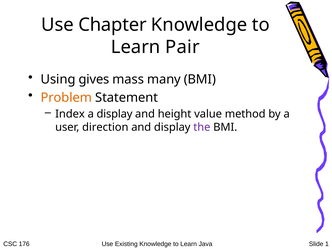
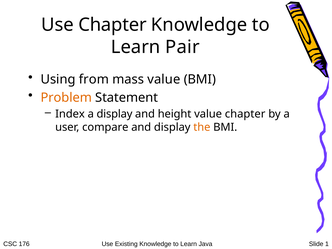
gives: gives -> from
mass many: many -> value
value method: method -> chapter
direction: direction -> compare
the colour: purple -> orange
